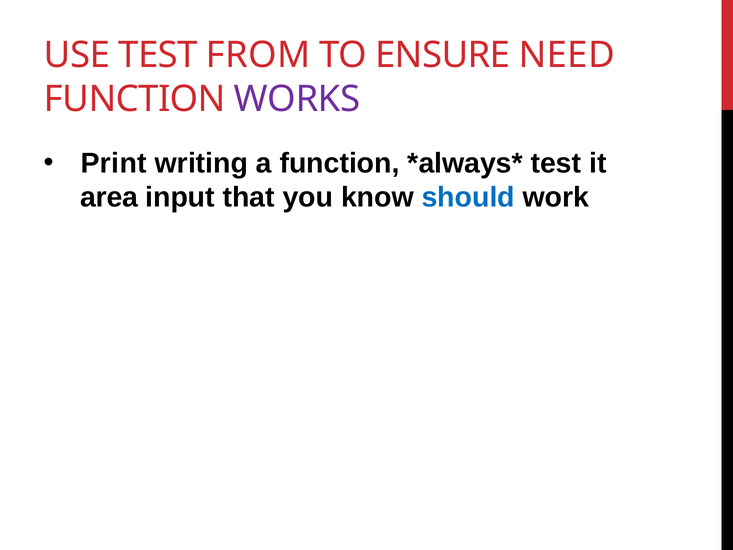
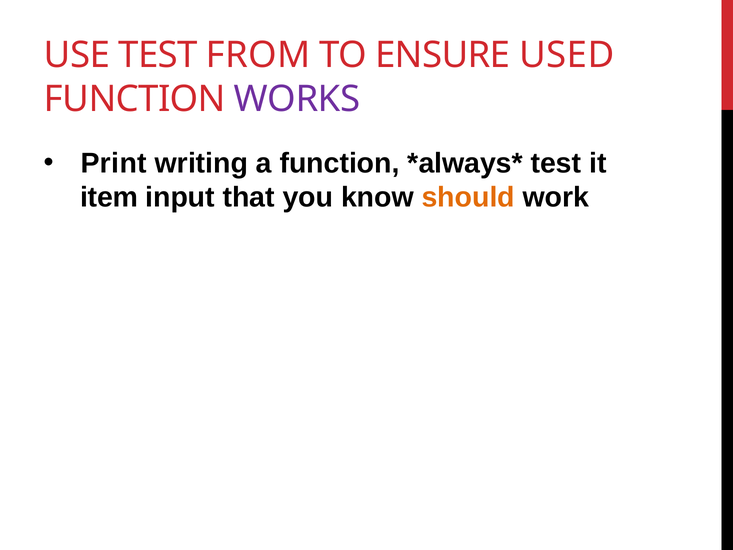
NEED: NEED -> USED
area: area -> item
should colour: blue -> orange
